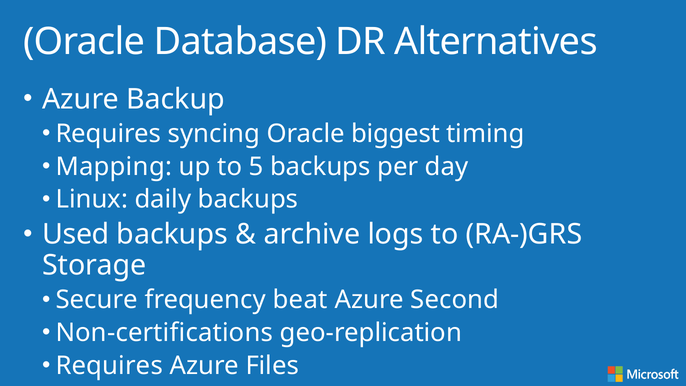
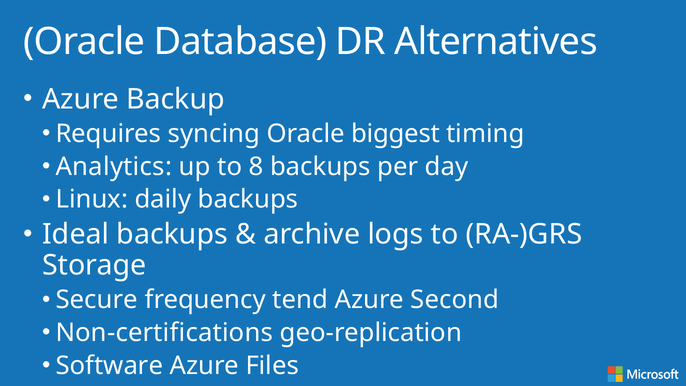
Mapping: Mapping -> Analytics
5: 5 -> 8
Used: Used -> Ideal
beat: beat -> tend
Requires at (109, 366): Requires -> Software
